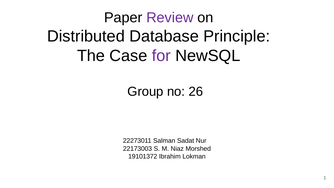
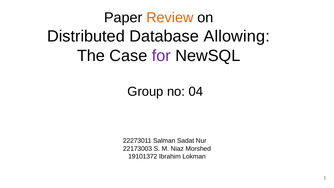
Review colour: purple -> orange
Principle: Principle -> Allowing
26: 26 -> 04
